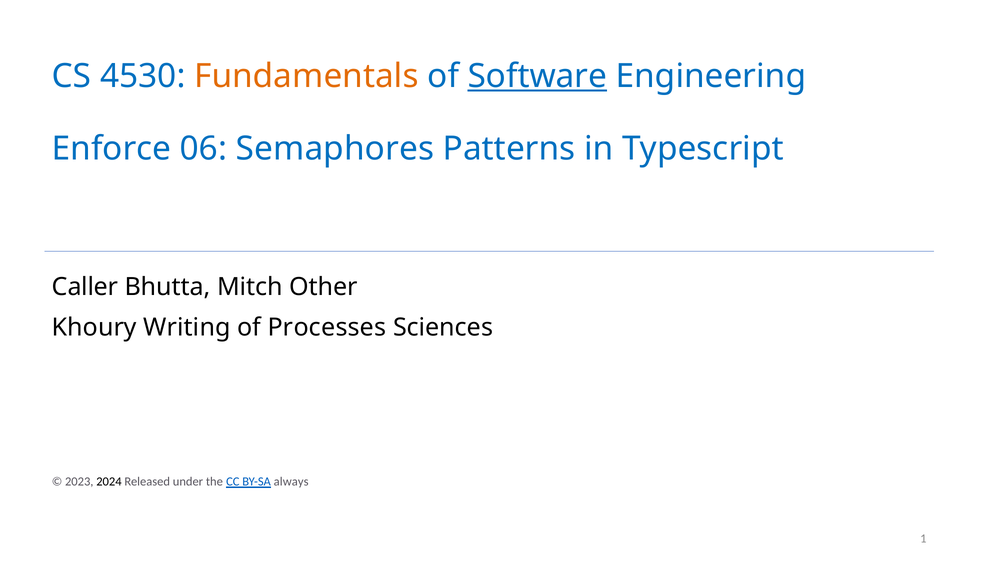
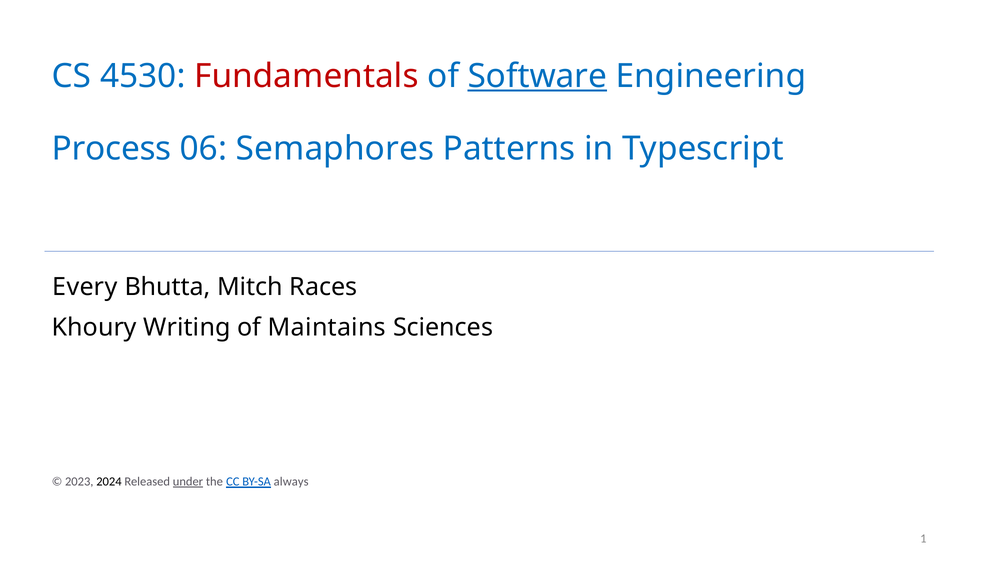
Fundamentals colour: orange -> red
Enforce: Enforce -> Process
Caller: Caller -> Every
Other: Other -> Races
Processes: Processes -> Maintains
under underline: none -> present
